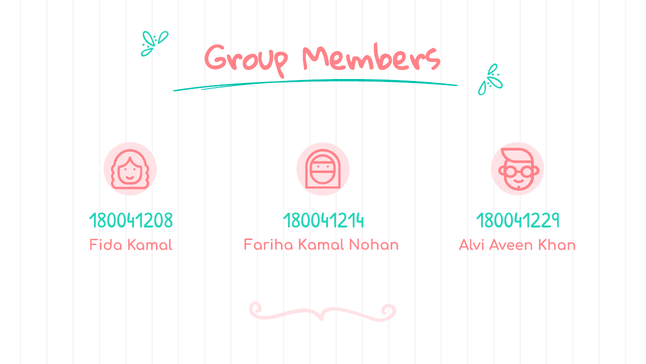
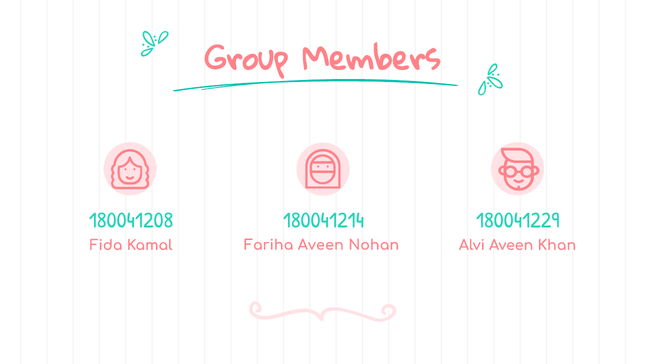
Fariha Kamal: Kamal -> Aveen
